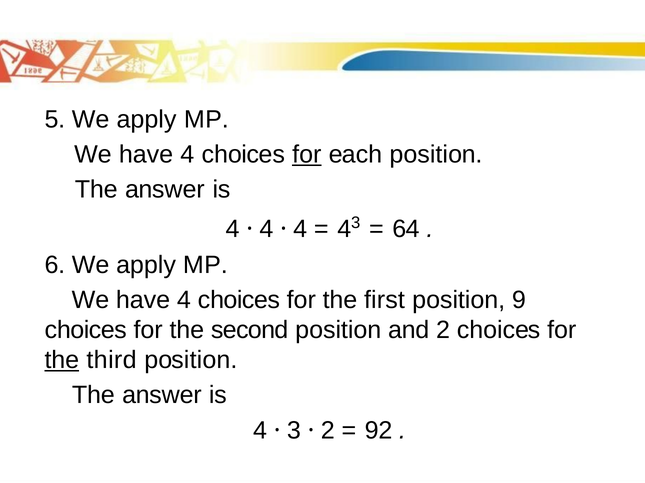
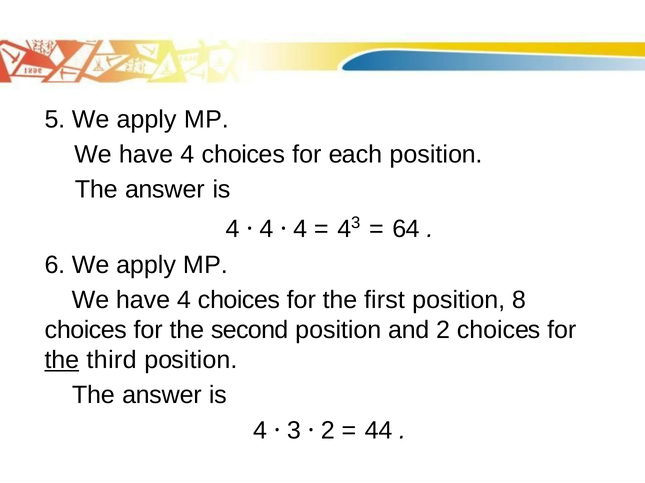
for at (307, 155) underline: present -> none
9: 9 -> 8
92: 92 -> 44
